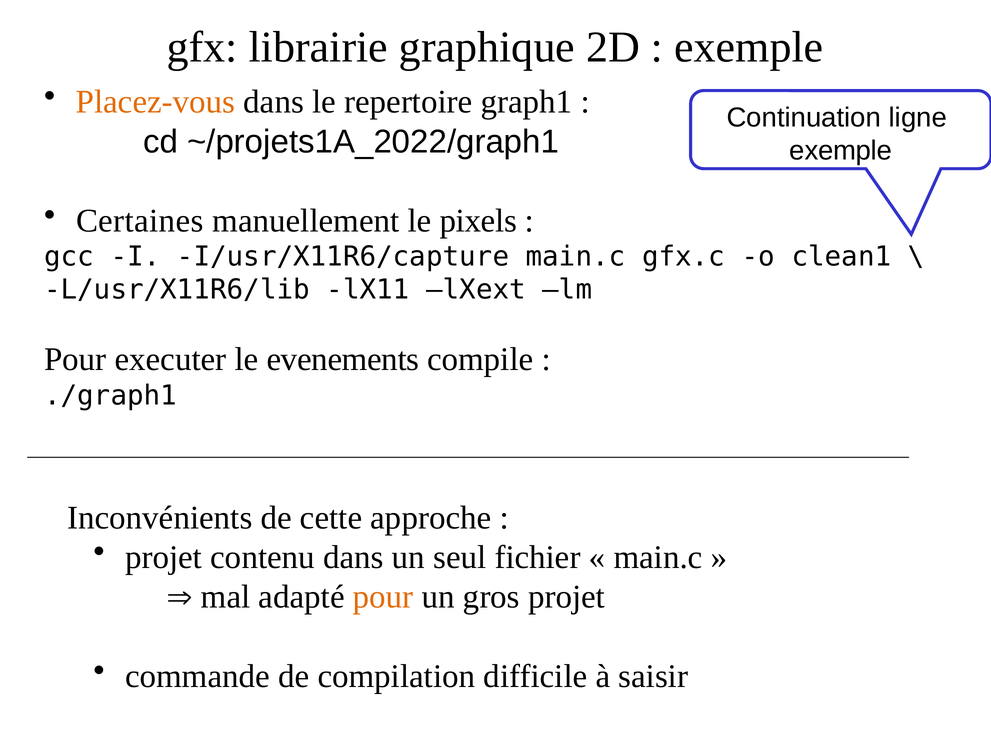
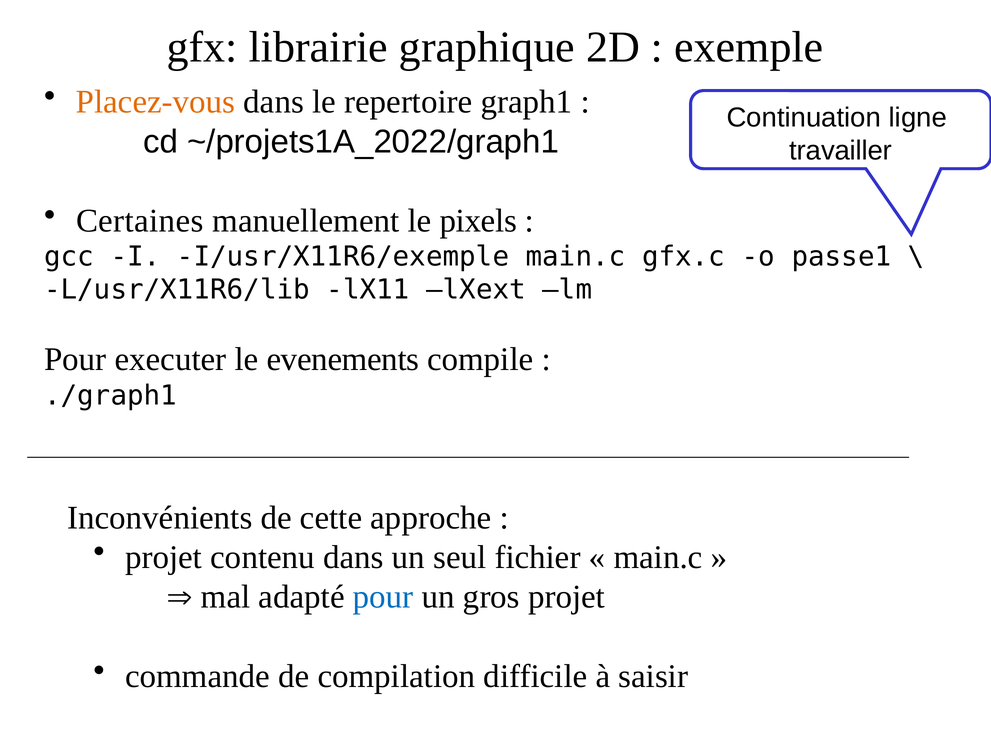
exemple at (841, 151): exemple -> travailler
I/usr/X11R6/capture: I/usr/X11R6/capture -> I/usr/X11R6/exemple
clean1: clean1 -> passe1
pour at (383, 597) colour: orange -> blue
